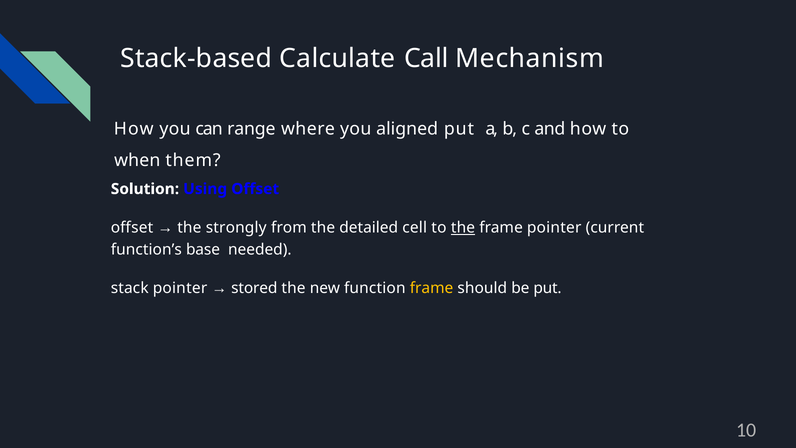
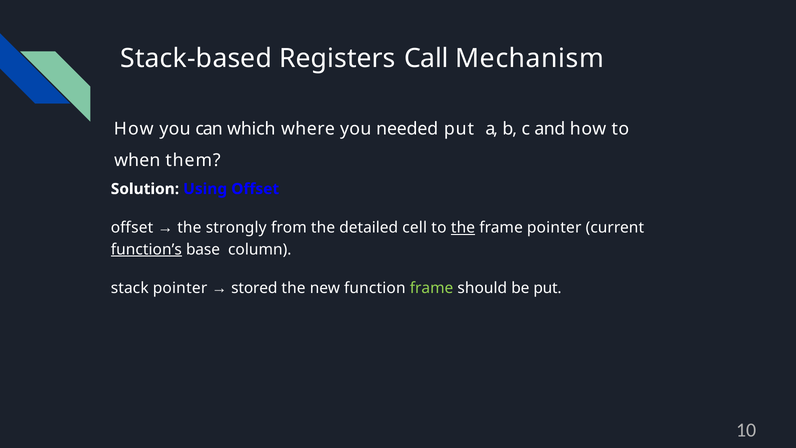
Calculate: Calculate -> Registers
range: range -> which
aligned: aligned -> needed
function’s underline: none -> present
needed: needed -> column
frame at (432, 288) colour: yellow -> light green
